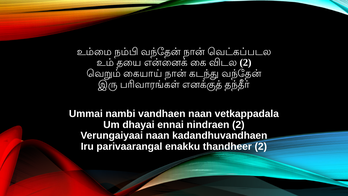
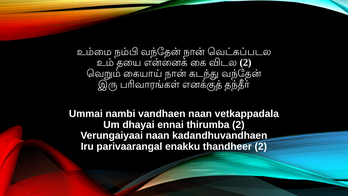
nindraen: nindraen -> thirumba
